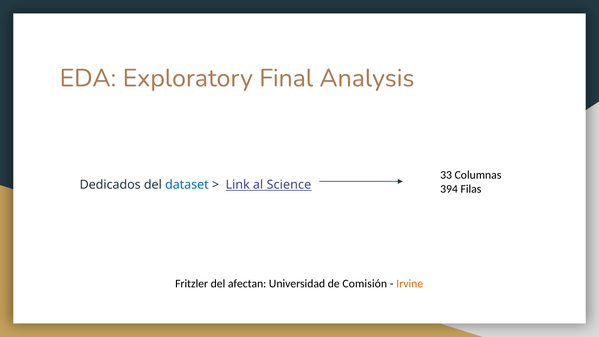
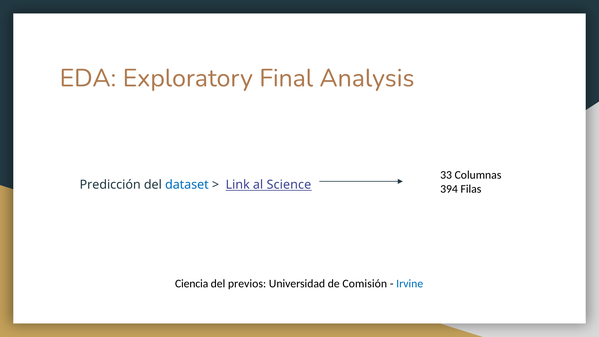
Dedicados: Dedicados -> Predicción
Fritzler: Fritzler -> Ciencia
afectan: afectan -> previos
Irvine colour: orange -> blue
